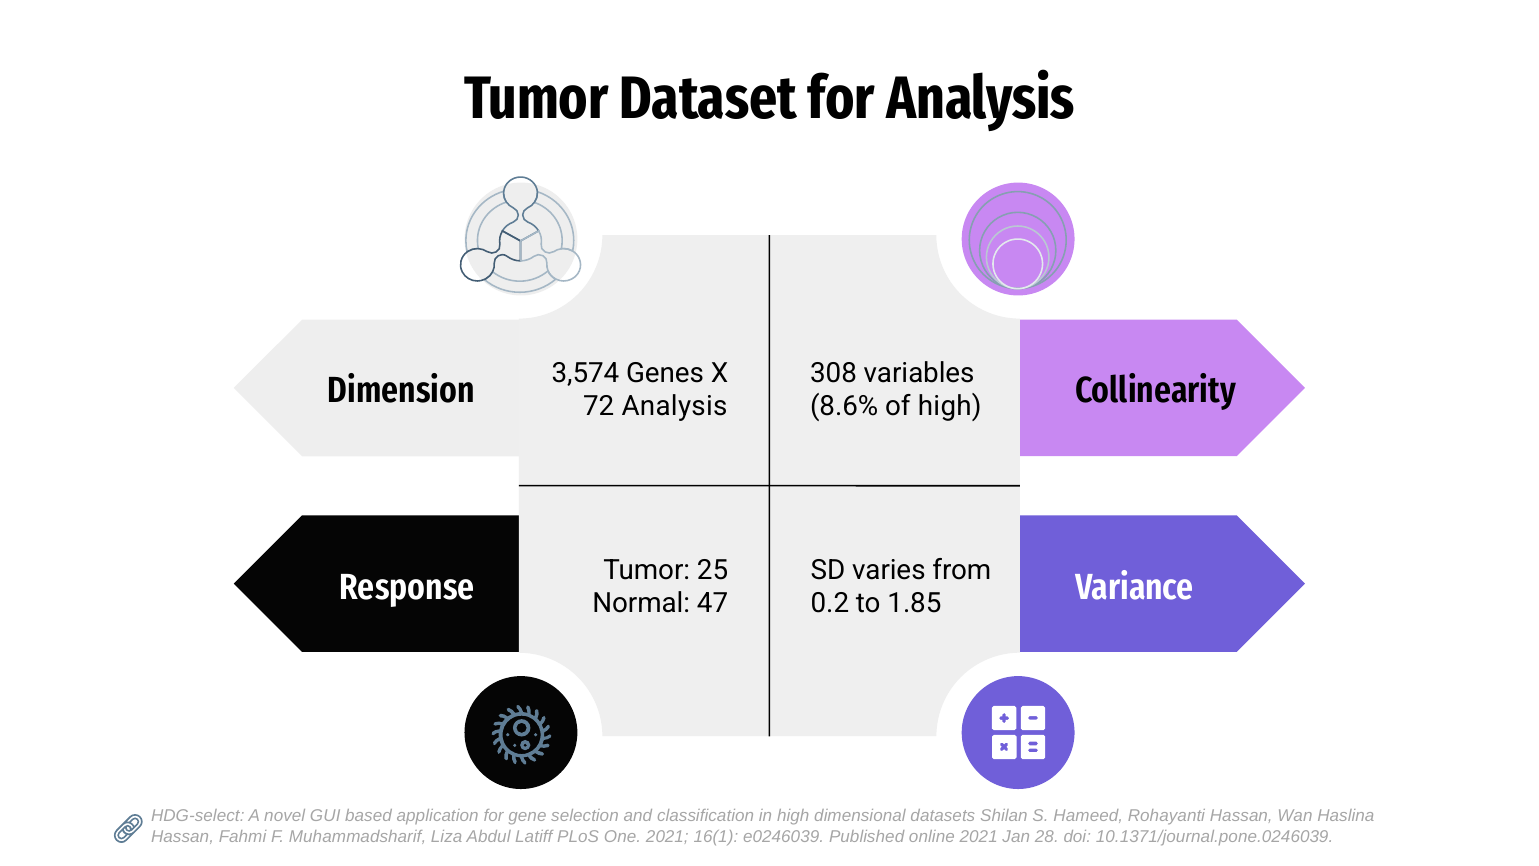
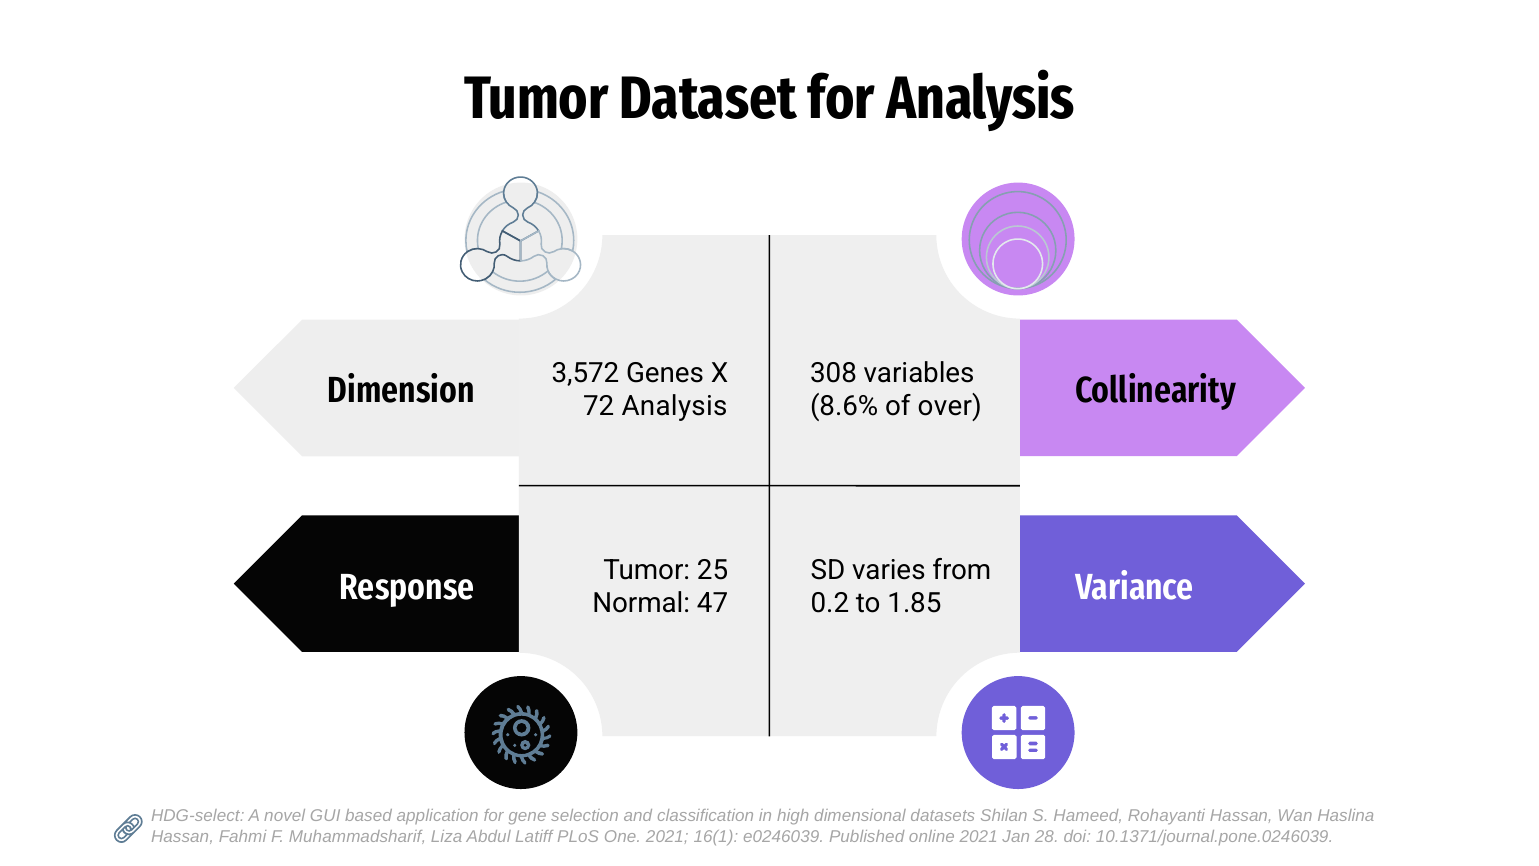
3,574: 3,574 -> 3,572
of high: high -> over
